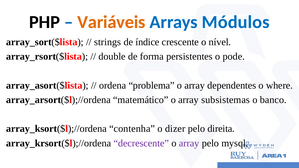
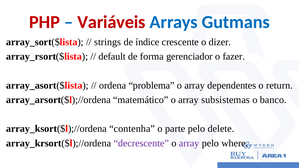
PHP colour: black -> red
Variáveis colour: orange -> red
Módulos: Módulos -> Gutmans
nível: nível -> dizer
double: double -> default
persistentes: persistentes -> gerenciador
pode: pode -> fazer
where: where -> return
dizer: dizer -> parte
direita: direita -> delete
mysql: mysql -> where
